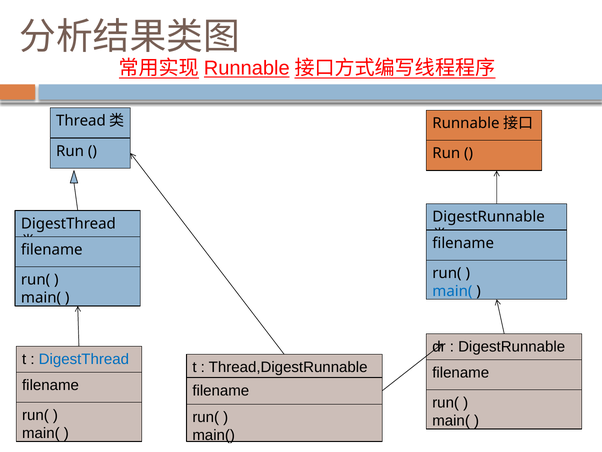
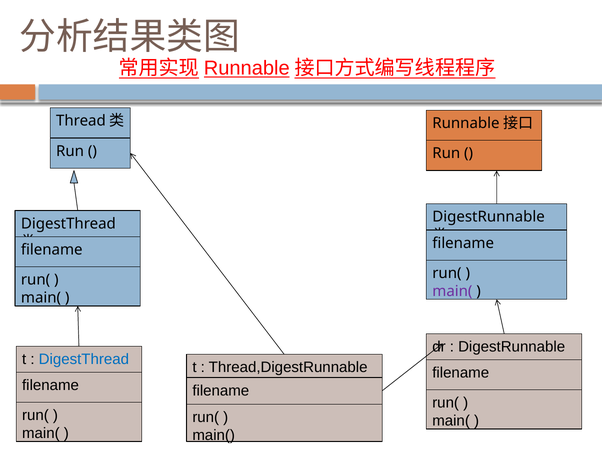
main( at (452, 291) colour: blue -> purple
